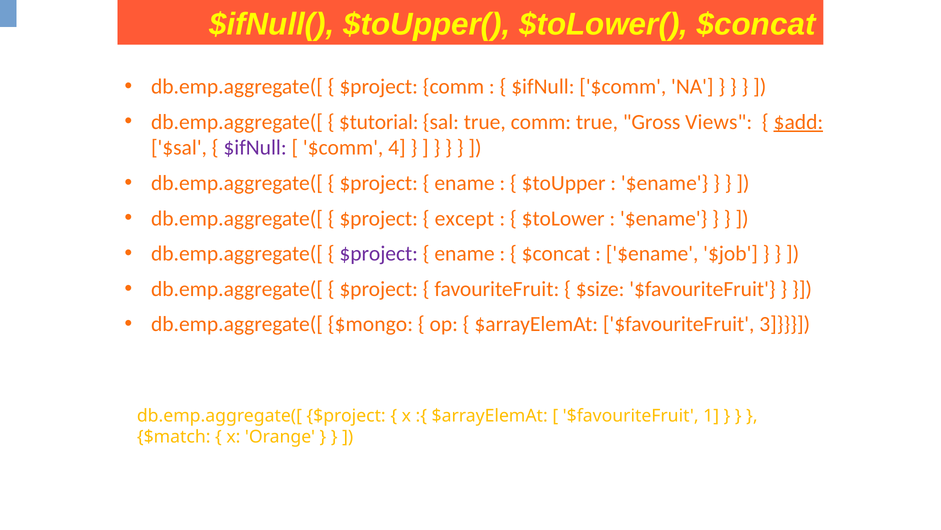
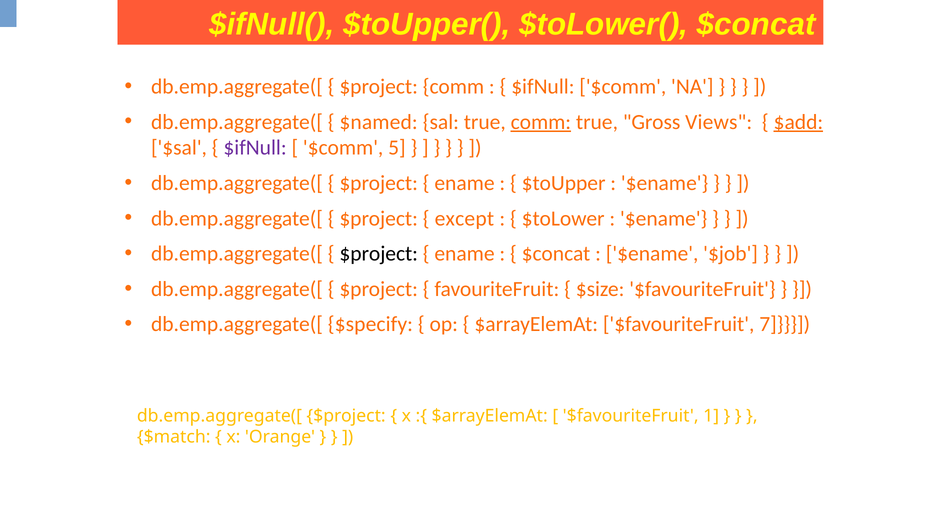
$tutorial: $tutorial -> $named
comm at (541, 122) underline: none -> present
4: 4 -> 5
$project at (379, 253) colour: purple -> black
$mongo: $mongo -> $specify
3: 3 -> 7
